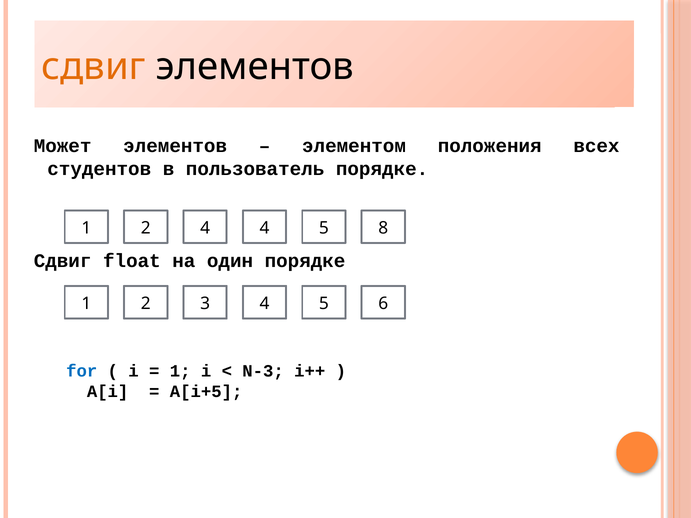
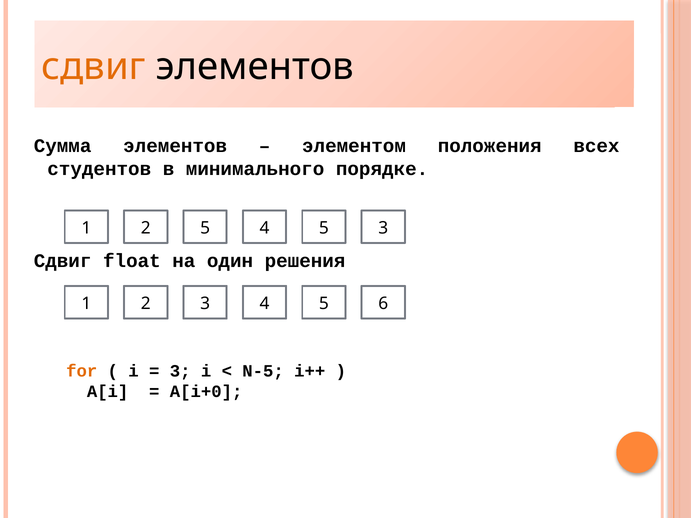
Может: Может -> Сумма
пользователь: пользователь -> минимального
2 4: 4 -> 5
5 8: 8 -> 3
один порядке: порядке -> решения
for colour: blue -> orange
1 at (180, 371): 1 -> 3
N-3: N-3 -> N-5
A[i+5: A[i+5 -> A[i+0
